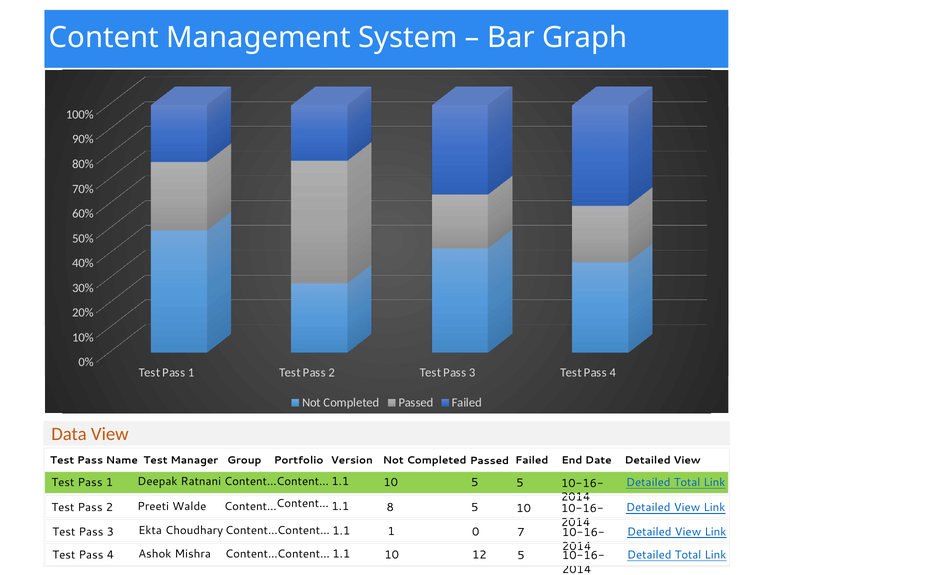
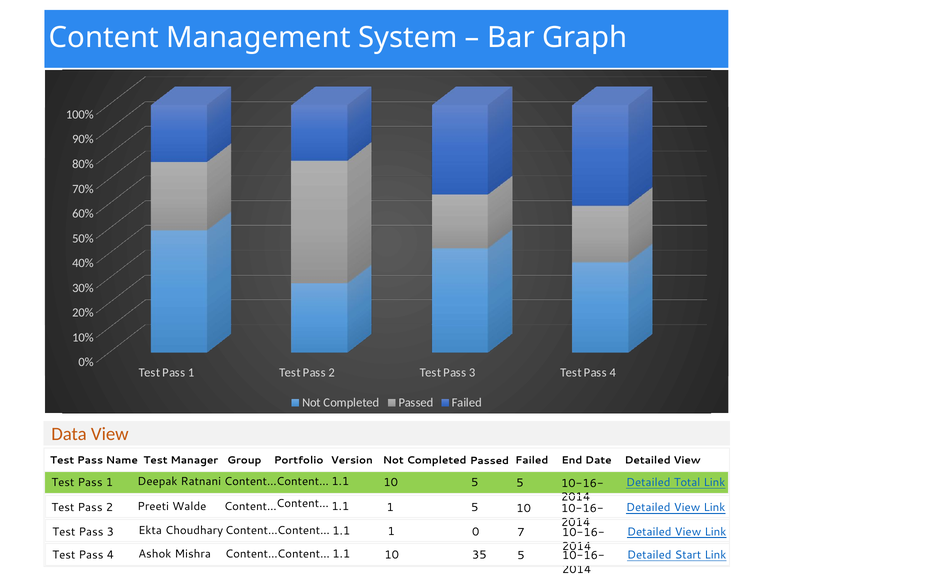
1.1 8: 8 -> 1
12: 12 -> 35
Total at (688, 555): Total -> Start
